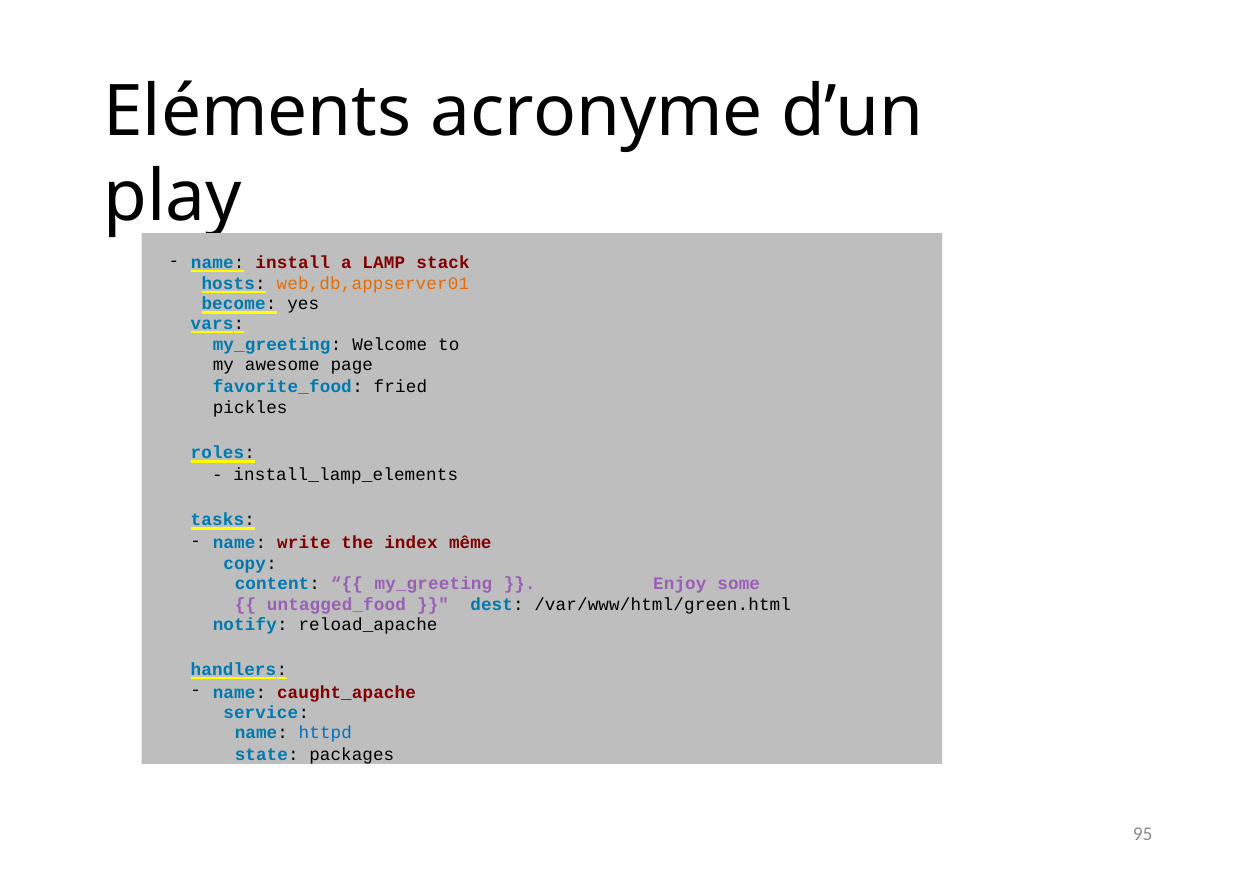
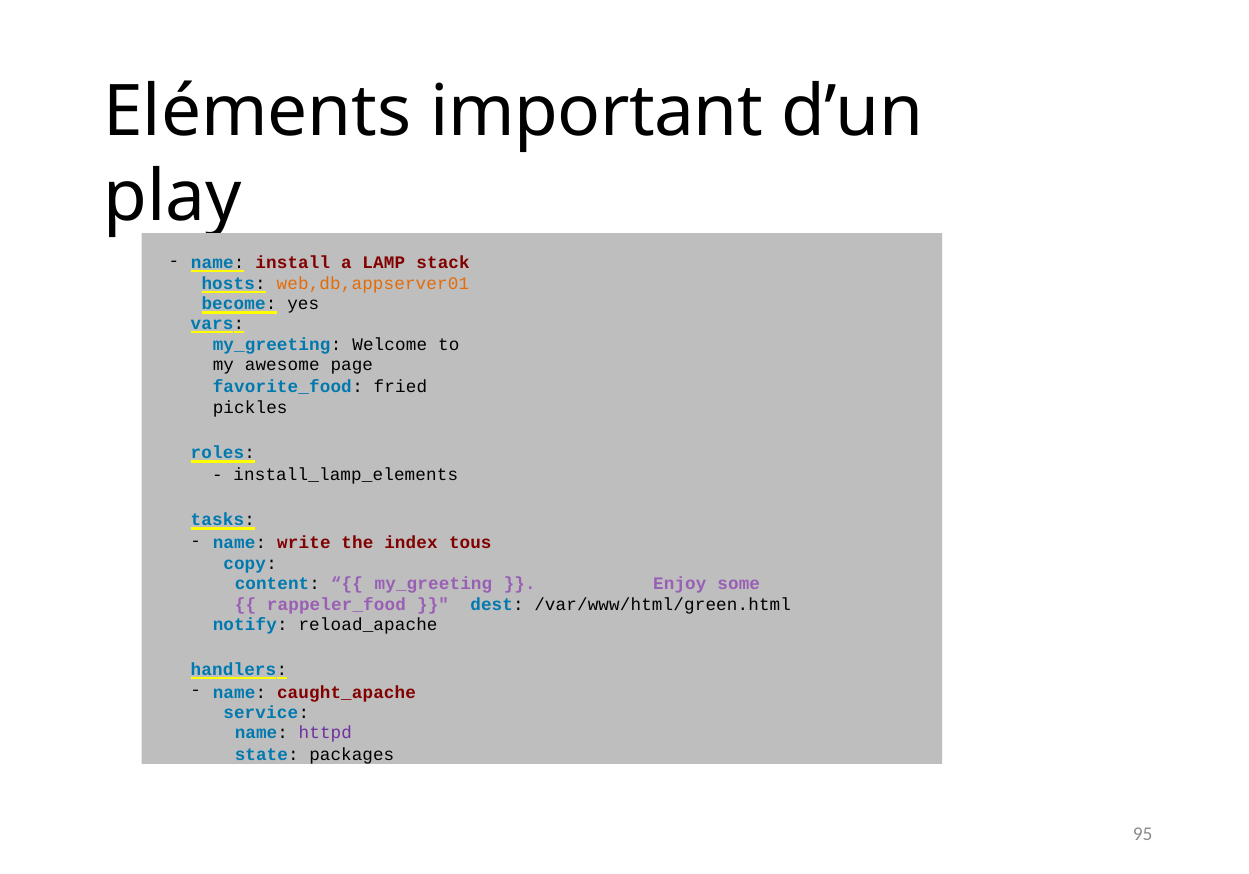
acronyme: acronyme -> important
même: même -> tous
untagged_food: untagged_food -> rappeler_food
httpd colour: blue -> purple
